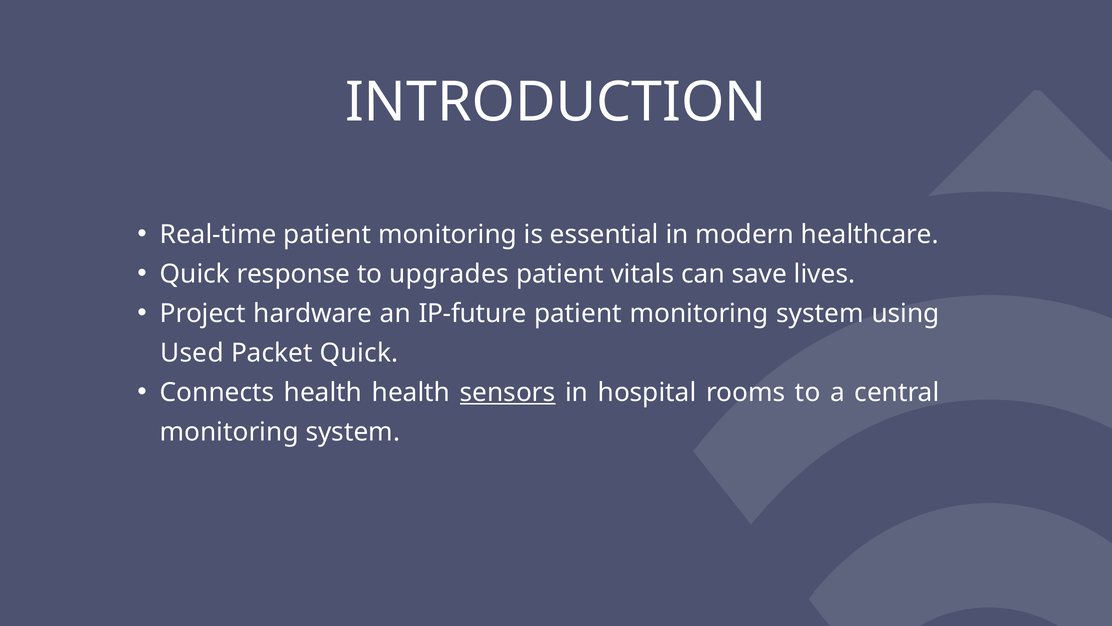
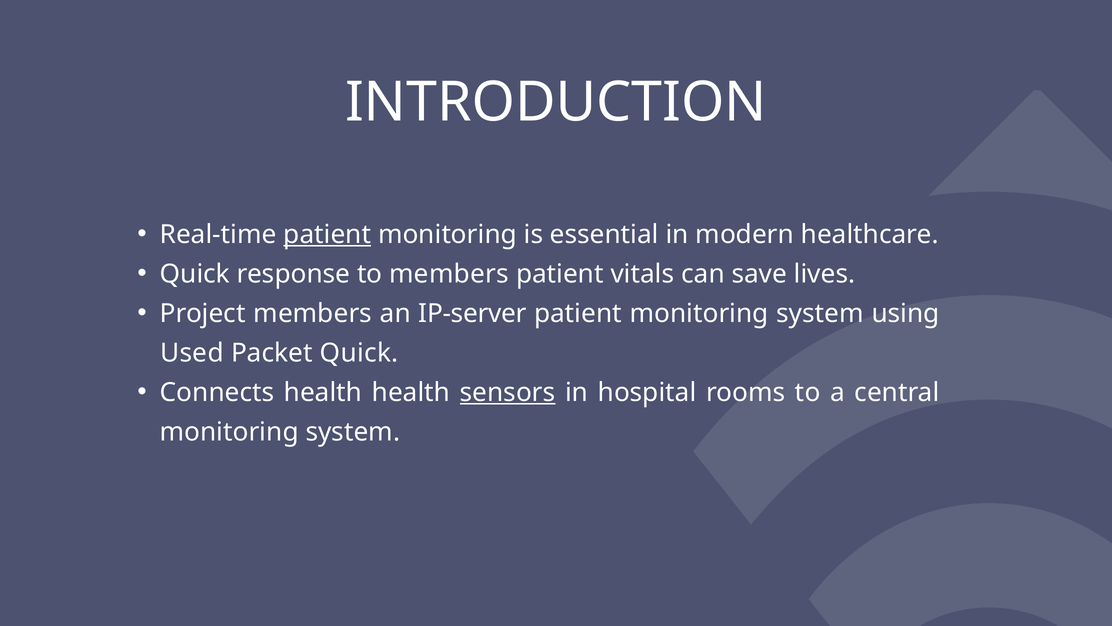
patient at (327, 234) underline: none -> present
to upgrades: upgrades -> members
Project hardware: hardware -> members
IP-future: IP-future -> IP-server
